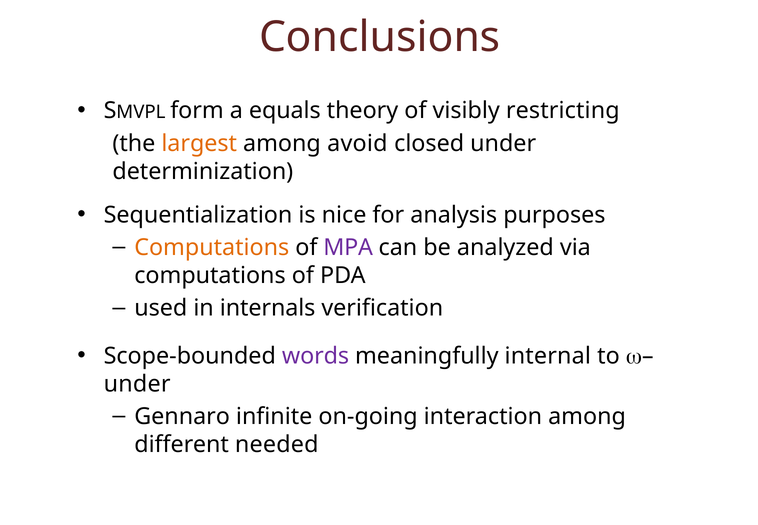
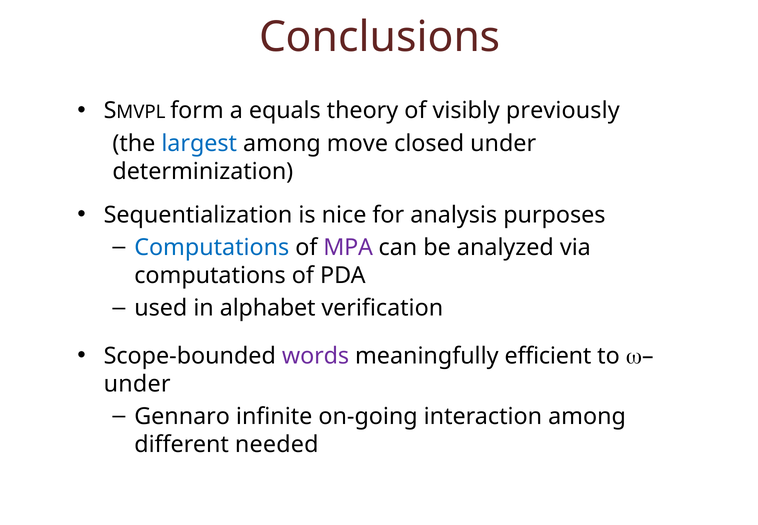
restricting: restricting -> previously
largest colour: orange -> blue
avoid: avoid -> move
Computations at (212, 247) colour: orange -> blue
internals: internals -> alphabet
internal: internal -> efficient
